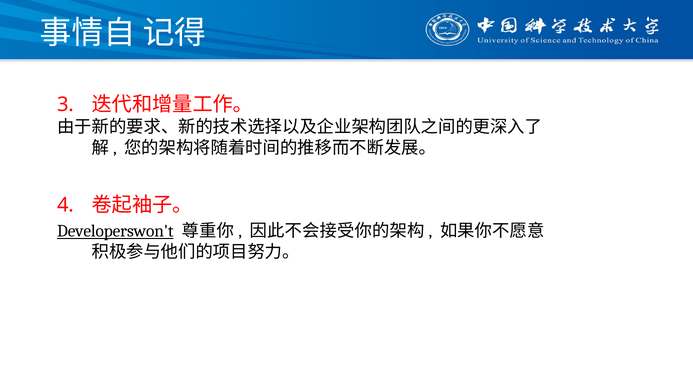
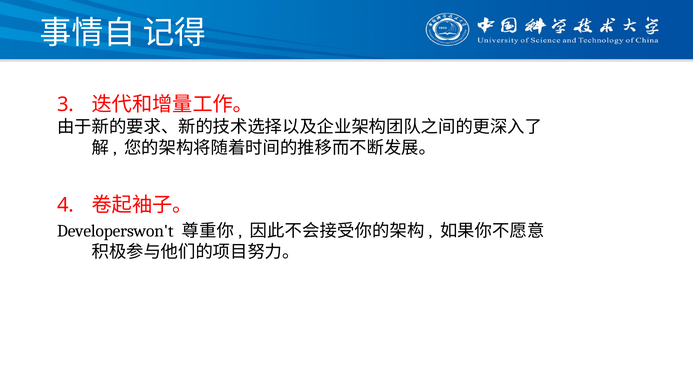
Developerswon't underline: present -> none
